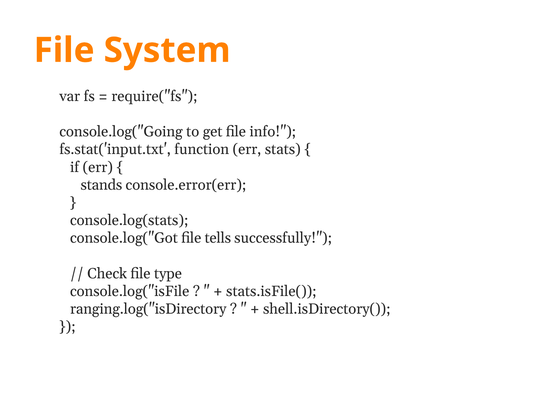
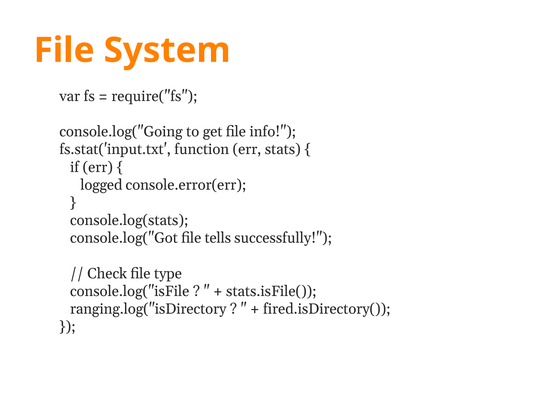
stands: stands -> logged
shell.isDirectory(: shell.isDirectory( -> fired.isDirectory(
